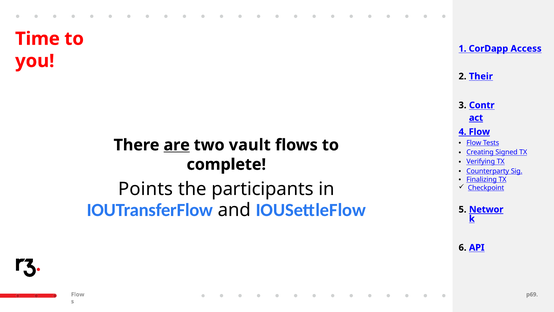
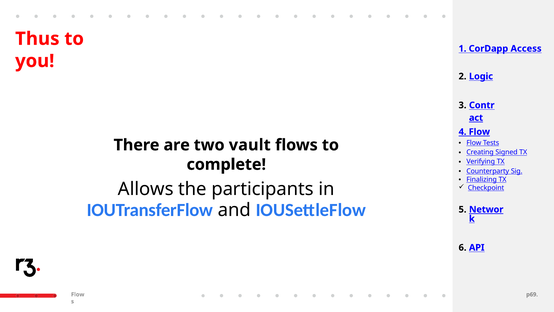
Time: Time -> Thus
Their: Their -> Logic
are underline: present -> none
Points: Points -> Allows
